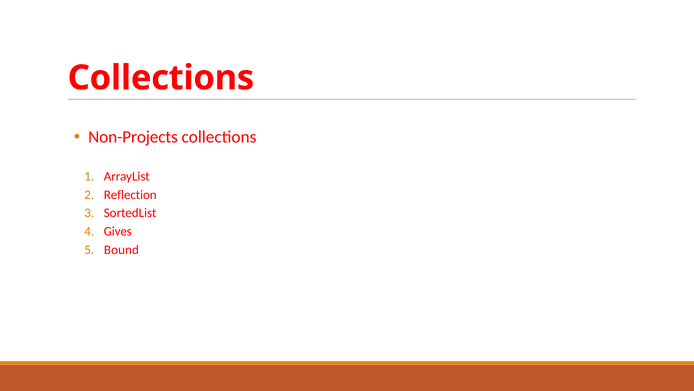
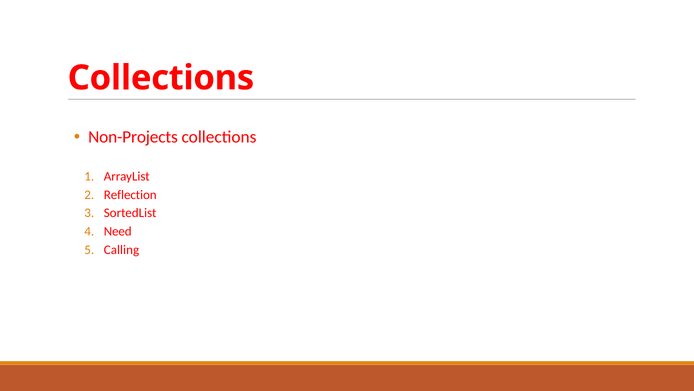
Gives: Gives -> Need
Bound: Bound -> Calling
